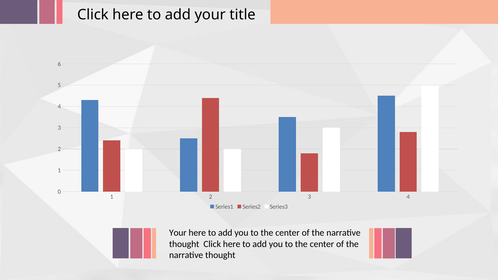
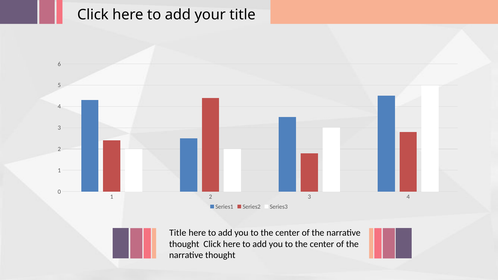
Your at (178, 233): Your -> Title
